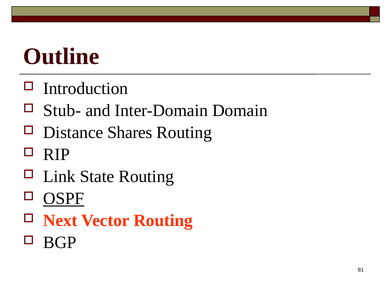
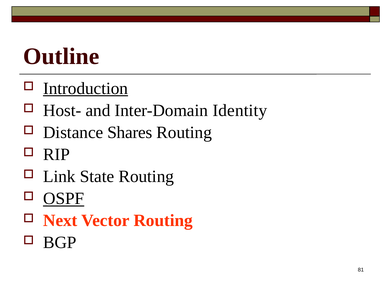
Introduction underline: none -> present
Stub-: Stub- -> Host-
Domain: Domain -> Identity
